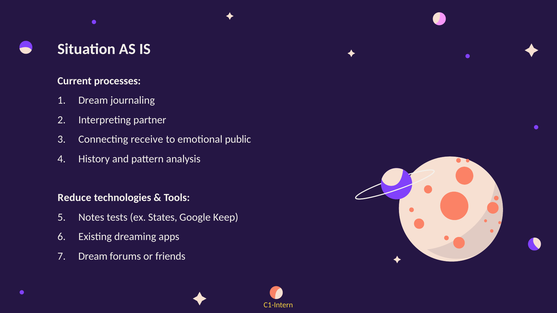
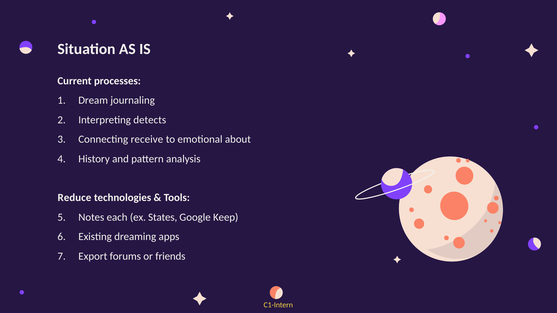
partner: partner -> detects
public: public -> about
tests: tests -> each
Dream at (93, 256): Dream -> Export
